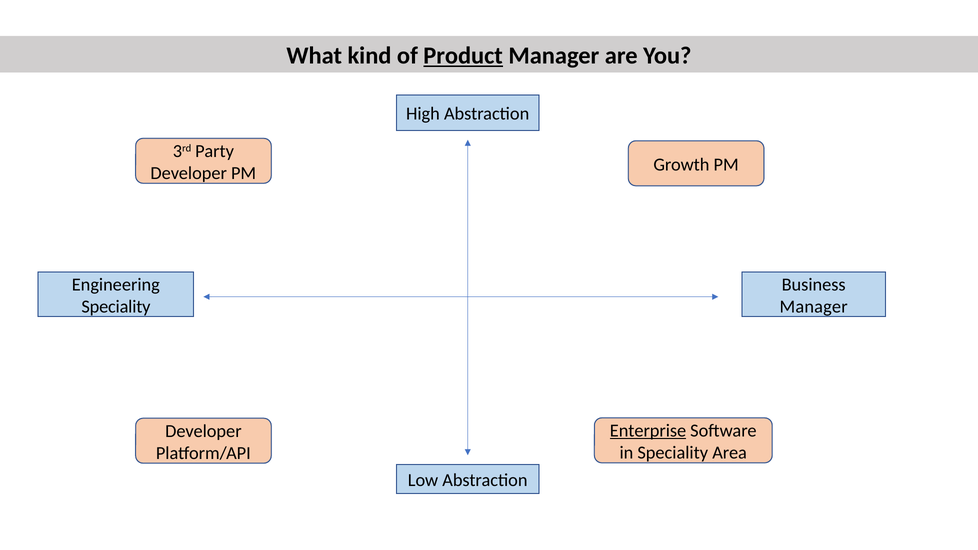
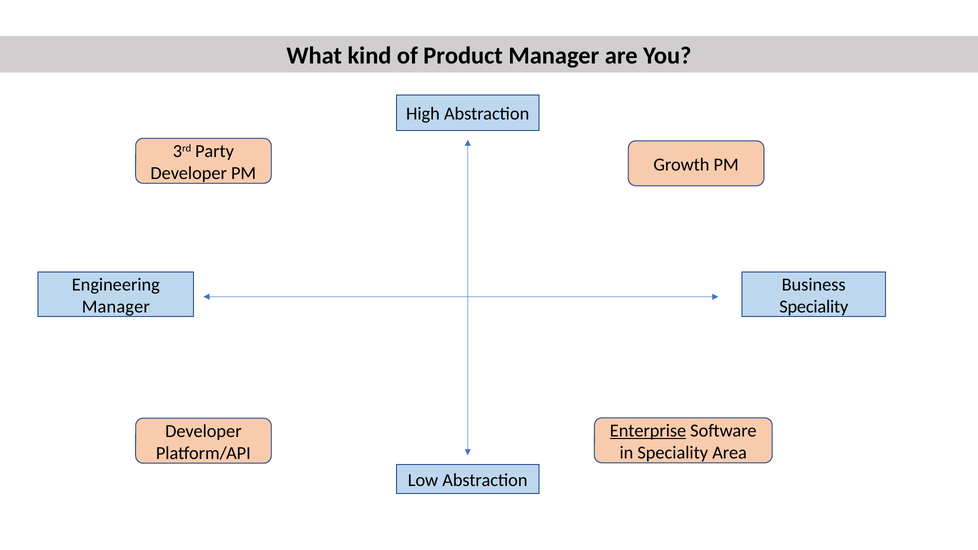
Product underline: present -> none
Speciality at (116, 307): Speciality -> Manager
Manager at (814, 307): Manager -> Speciality
